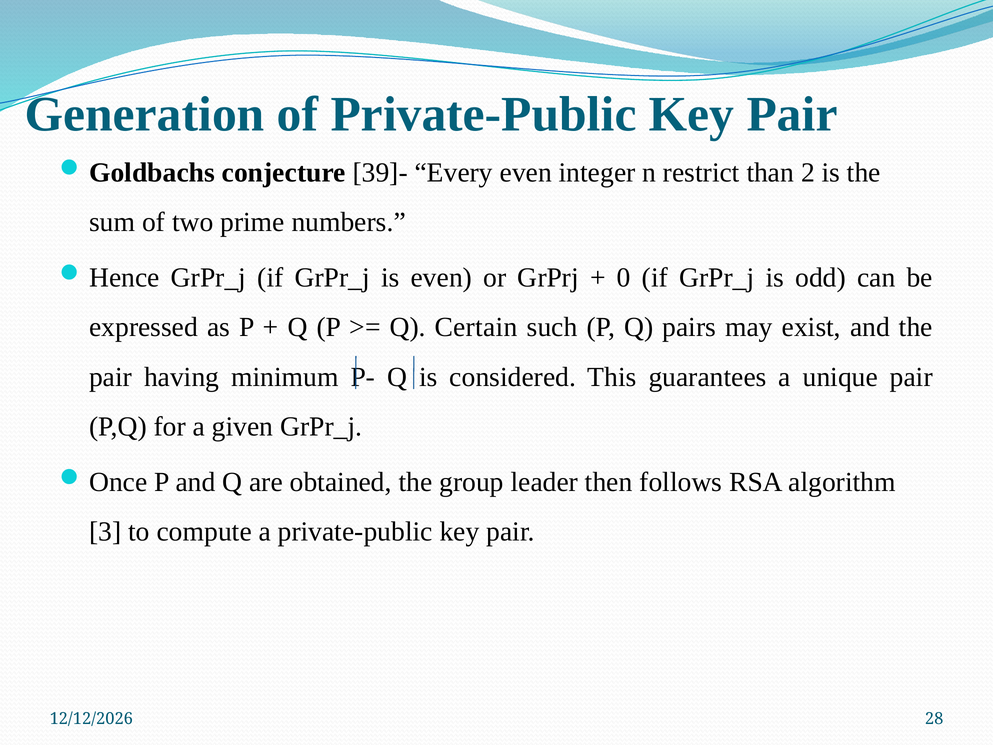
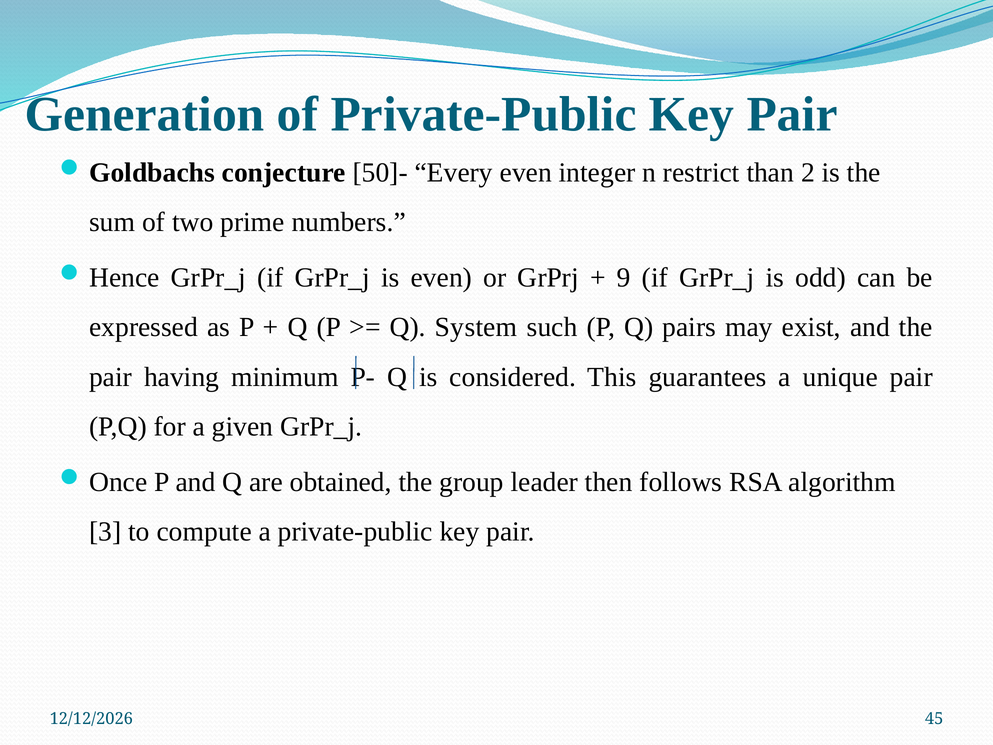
39]-: 39]- -> 50]-
0: 0 -> 9
Certain: Certain -> System
28: 28 -> 45
